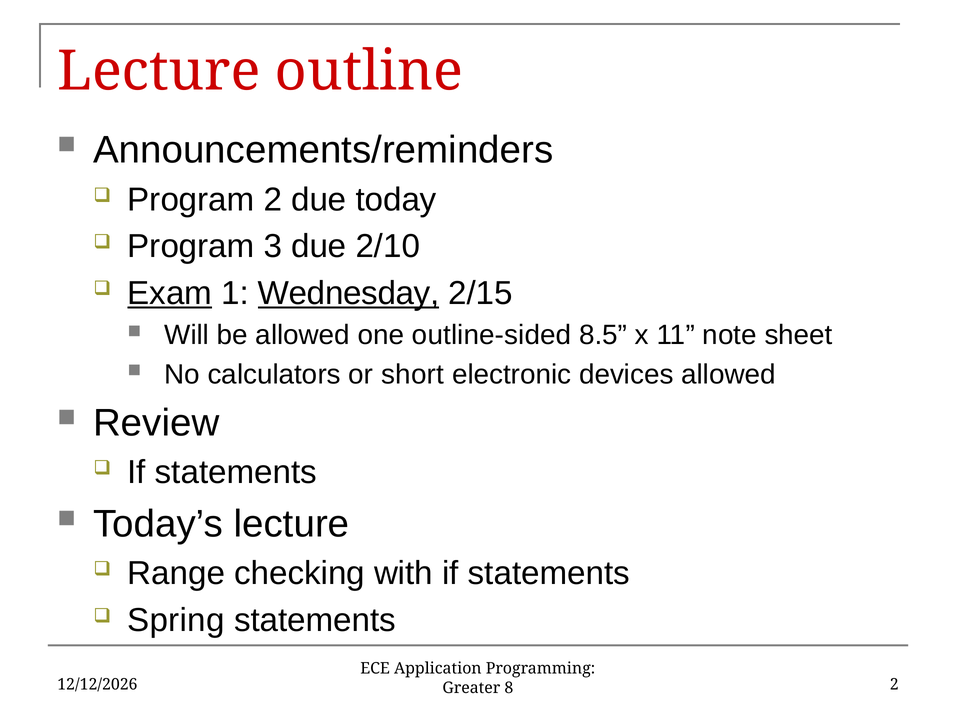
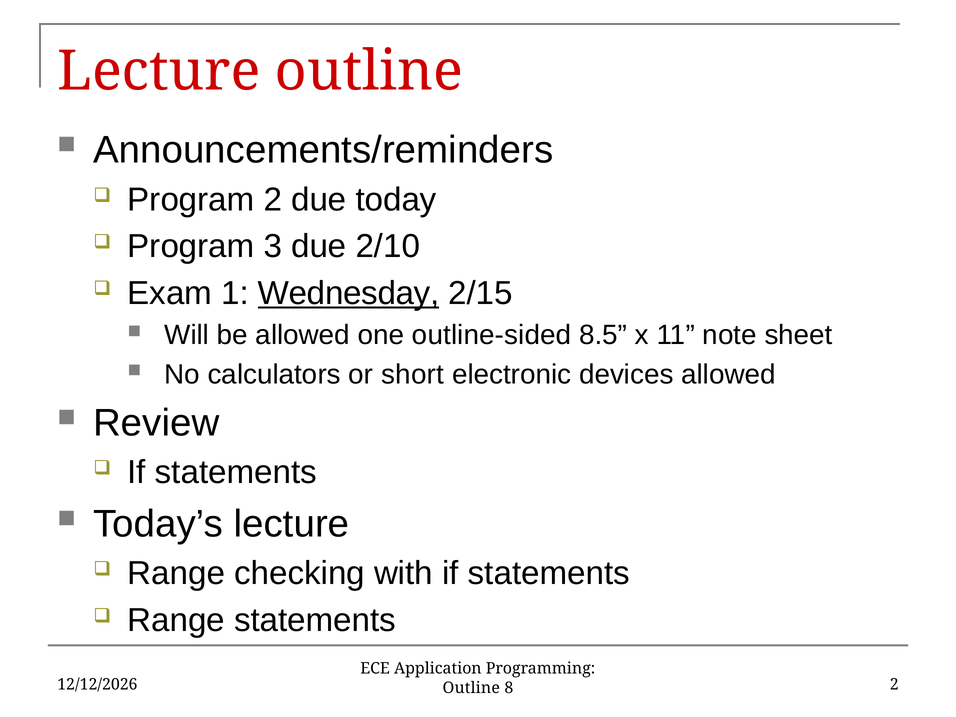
Exam underline: present -> none
Spring at (176, 620): Spring -> Range
Greater at (471, 688): Greater -> Outline
